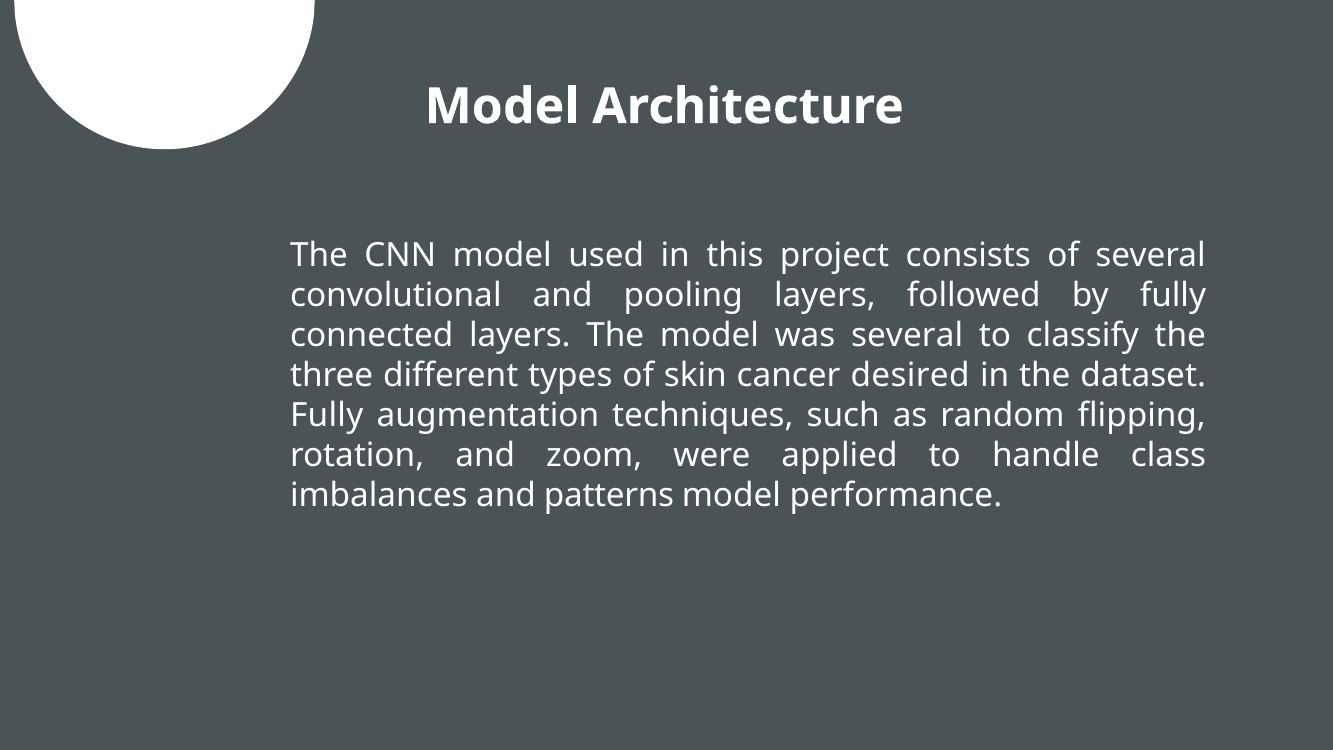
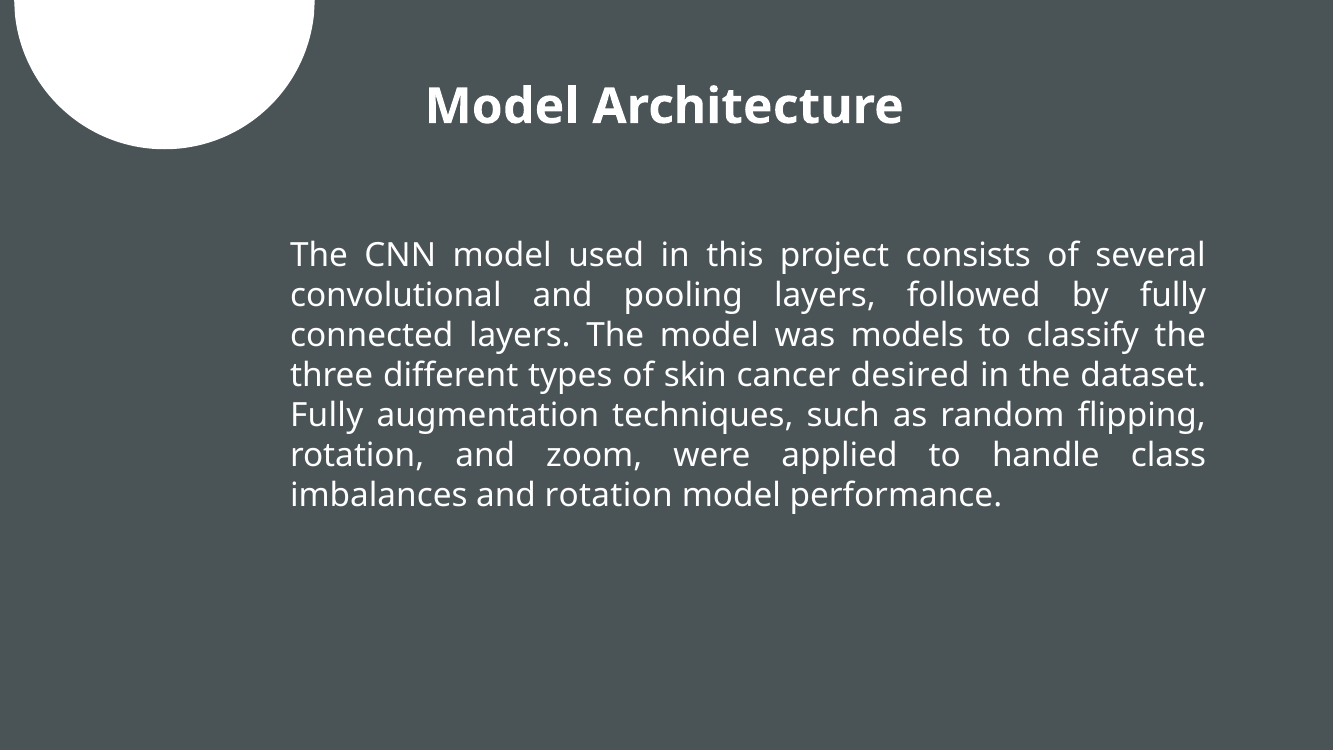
was several: several -> models
and patterns: patterns -> rotation
